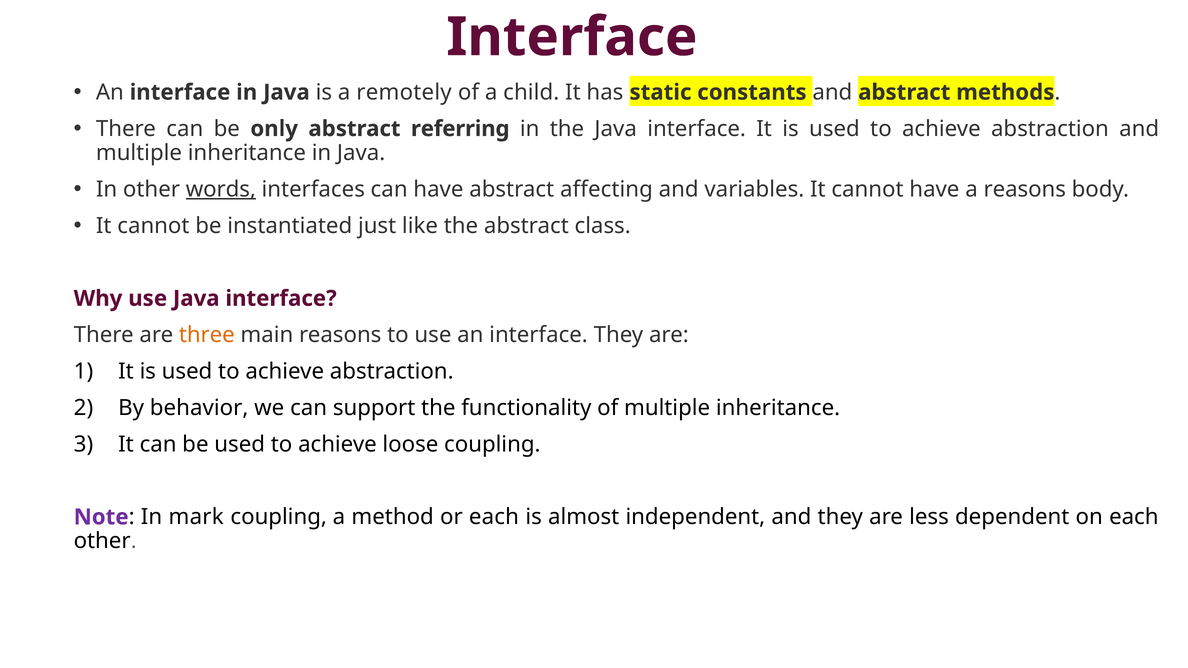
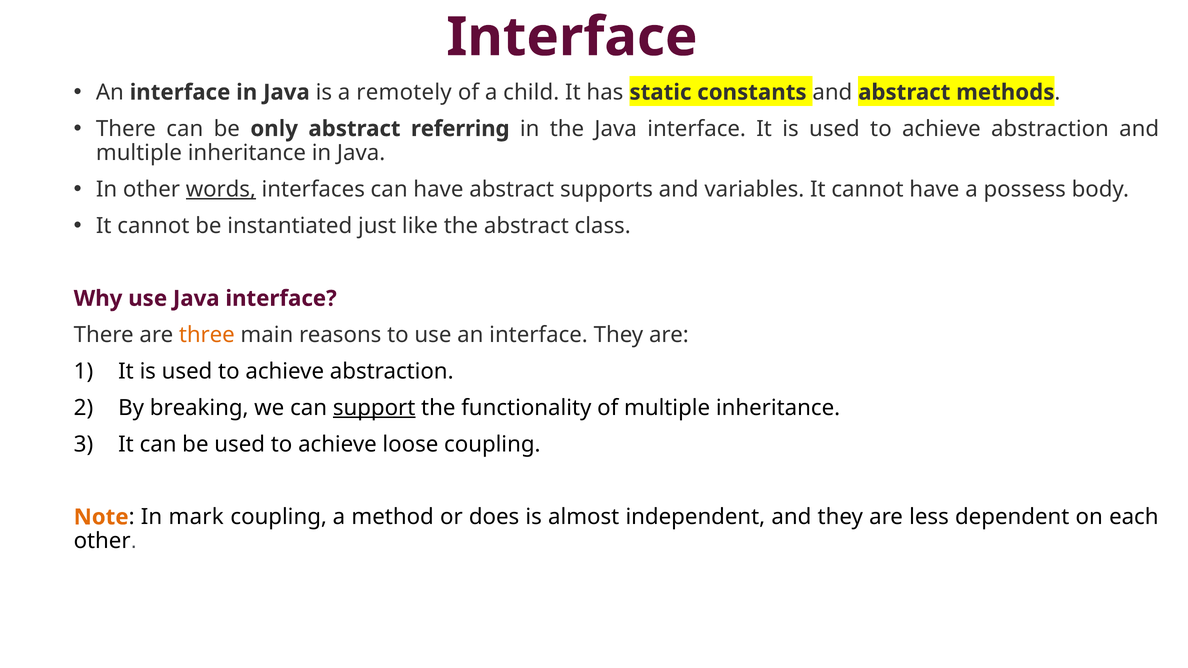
affecting: affecting -> supports
a reasons: reasons -> possess
behavior: behavior -> breaking
support underline: none -> present
Note colour: purple -> orange
or each: each -> does
